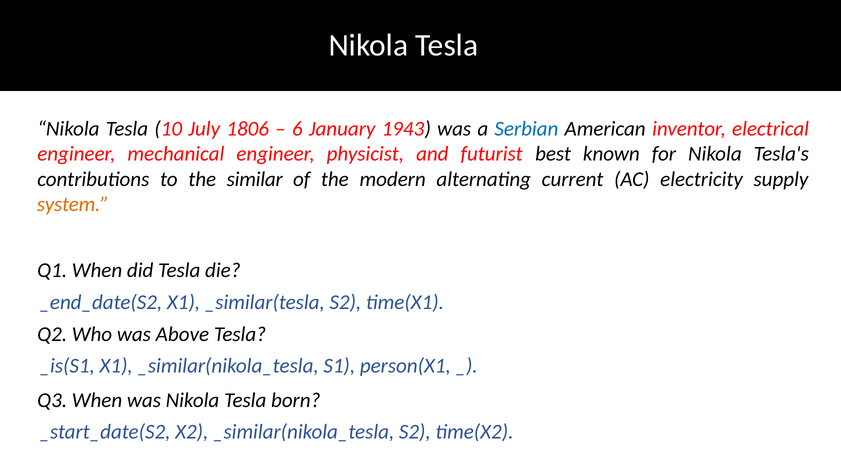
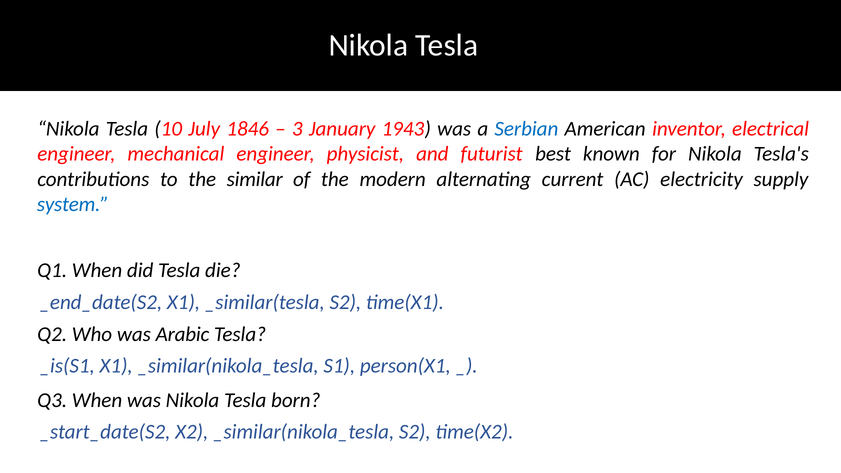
1806: 1806 -> 1846
6: 6 -> 3
system colour: orange -> blue
Above: Above -> Arabic
